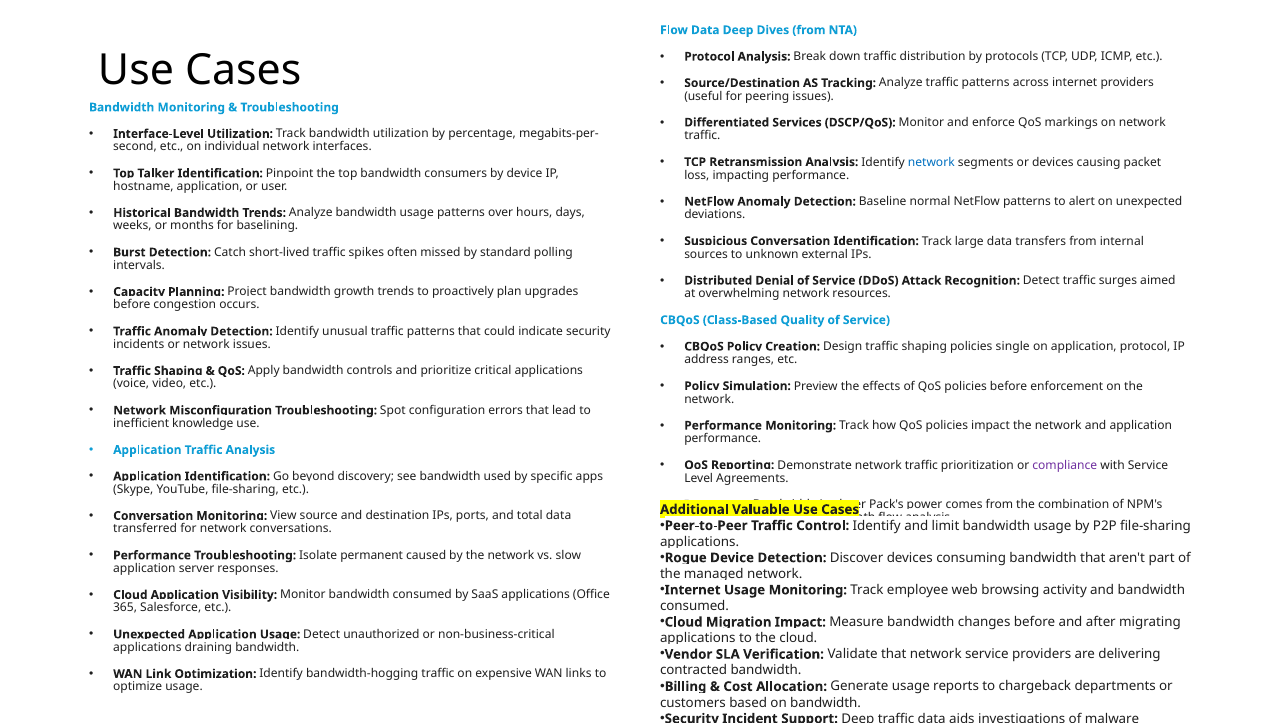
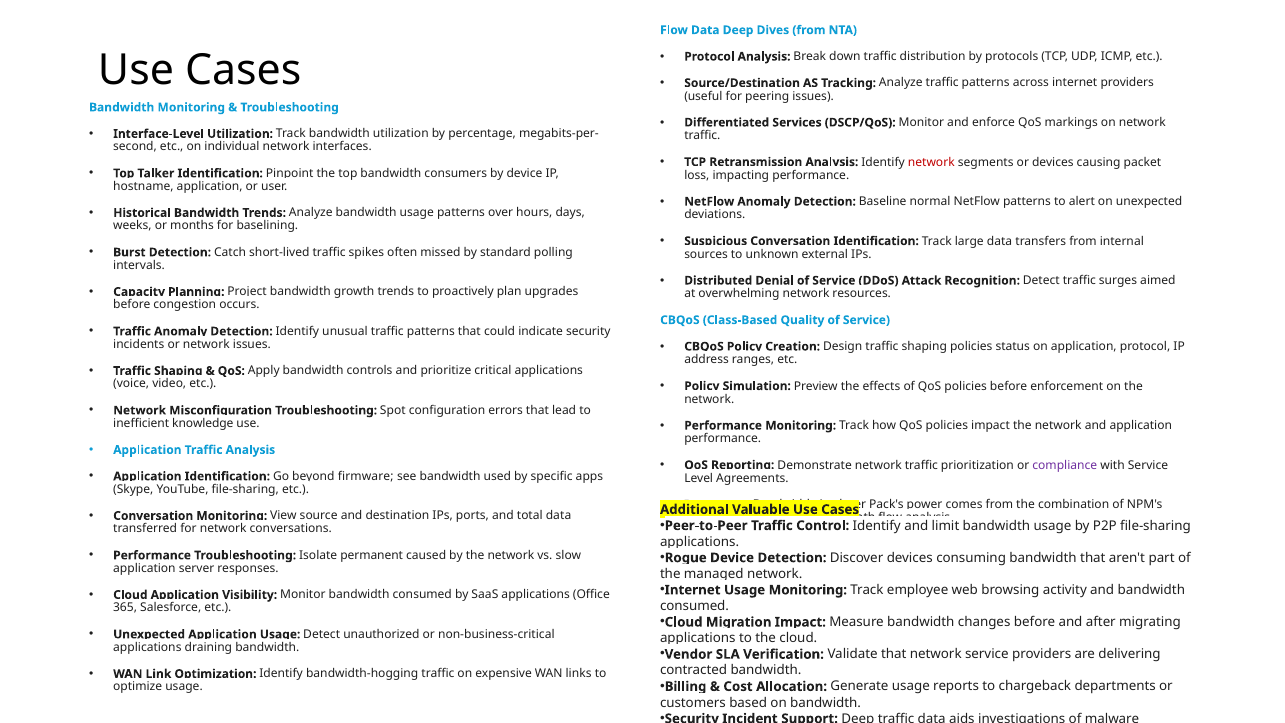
network at (931, 162) colour: blue -> red
single: single -> status
discovery: discovery -> firmware
